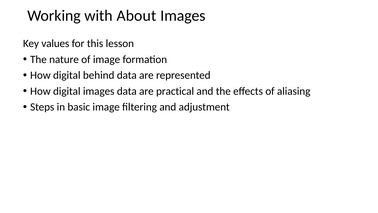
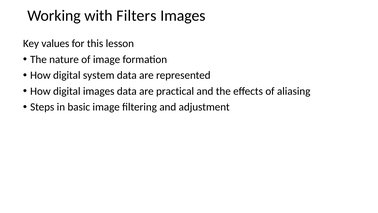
About: About -> Filters
behind: behind -> system
